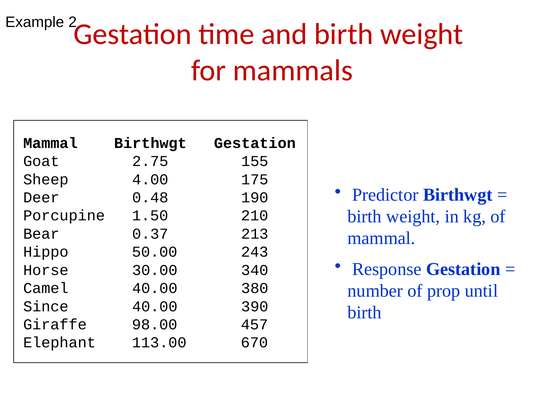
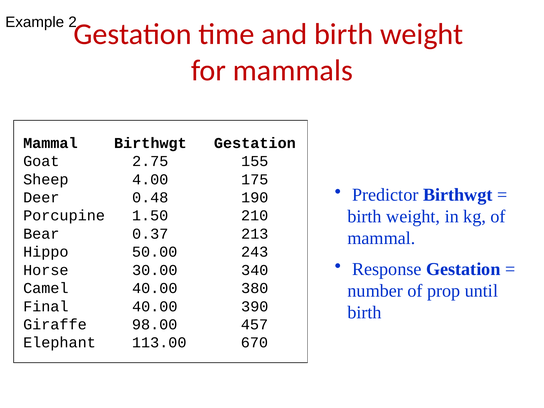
Since: Since -> Final
